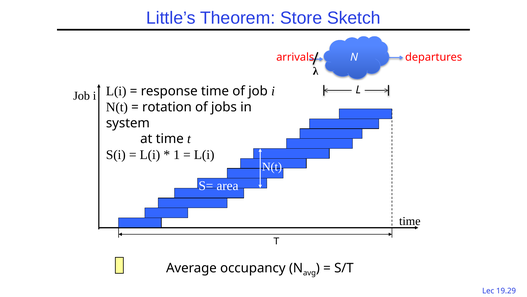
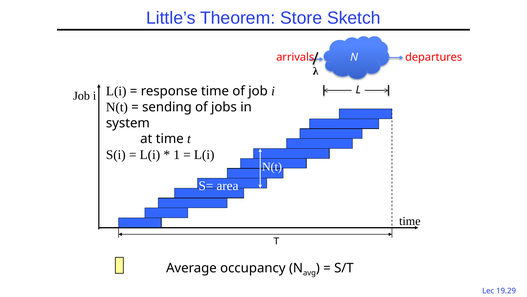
rotation: rotation -> sending
